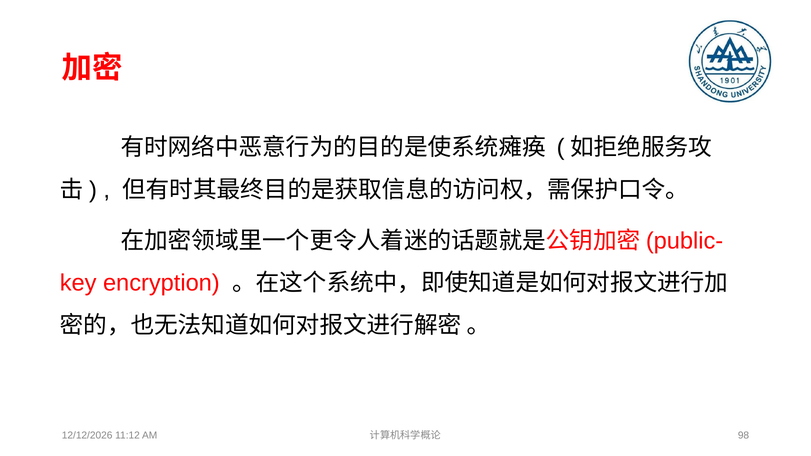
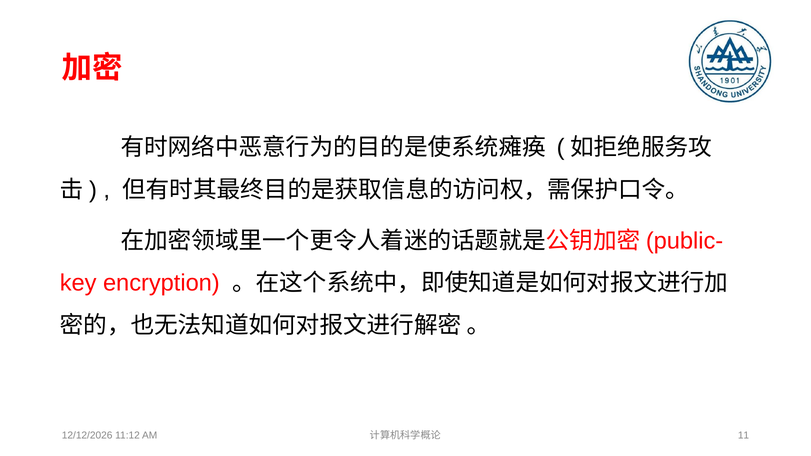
98: 98 -> 11
